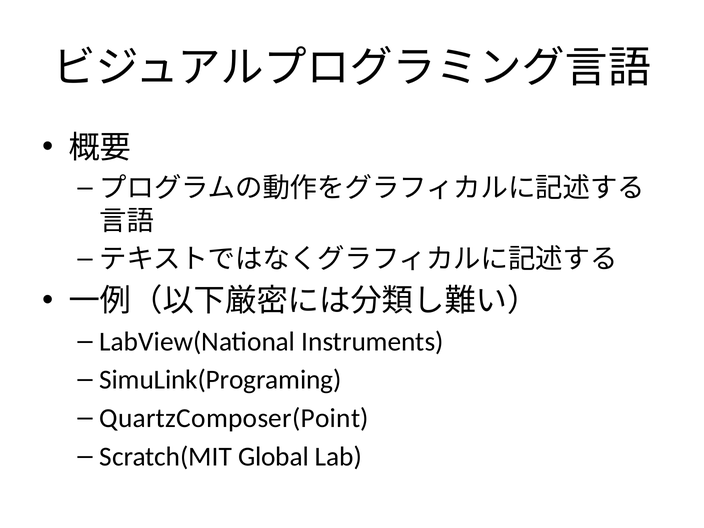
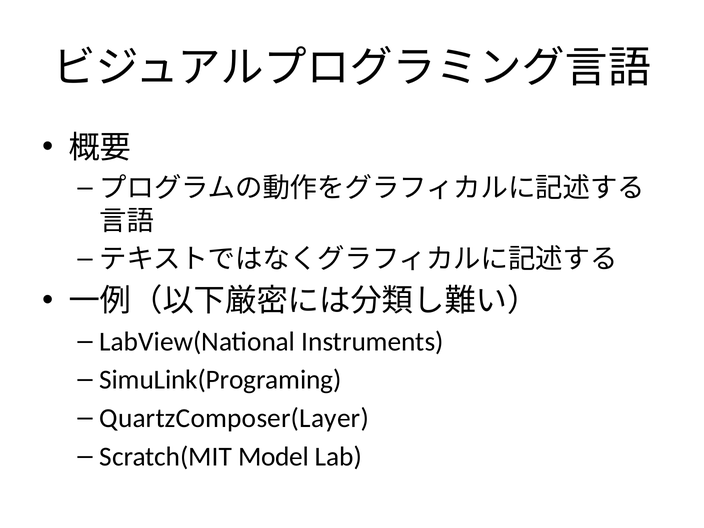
QuartzComposer(Point: QuartzComposer(Point -> QuartzComposer(Layer
Global: Global -> Model
